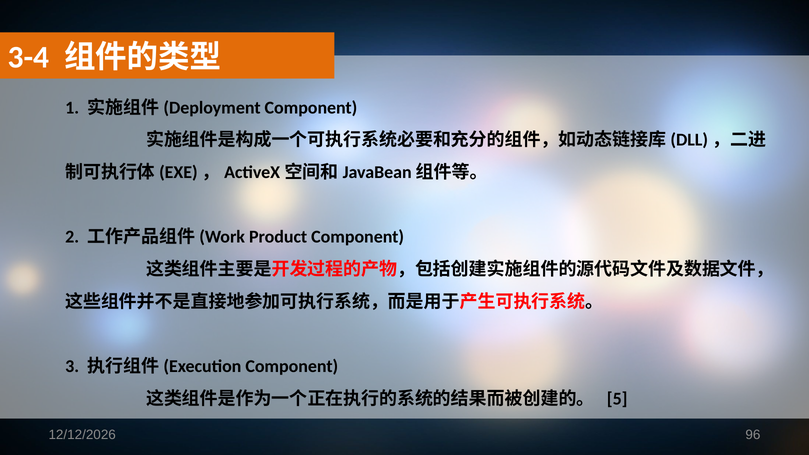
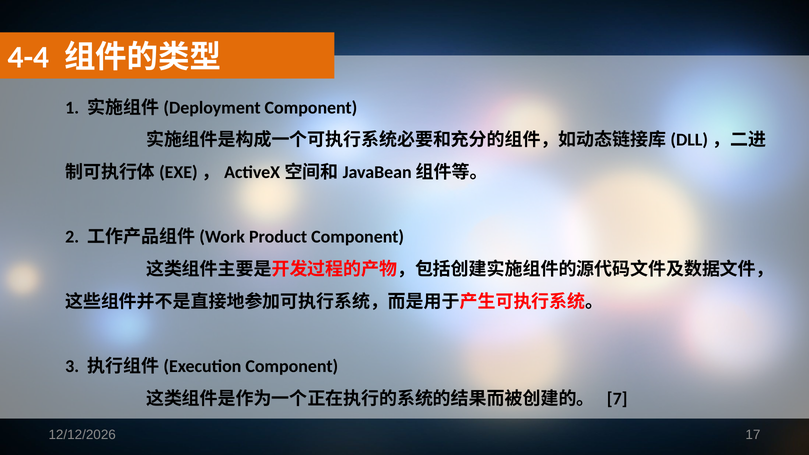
3-4: 3-4 -> 4-4
5: 5 -> 7
96: 96 -> 17
